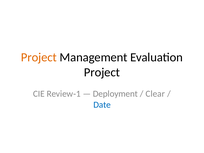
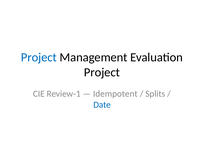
Project at (39, 57) colour: orange -> blue
Deployment: Deployment -> Idempotent
Clear: Clear -> Splits
